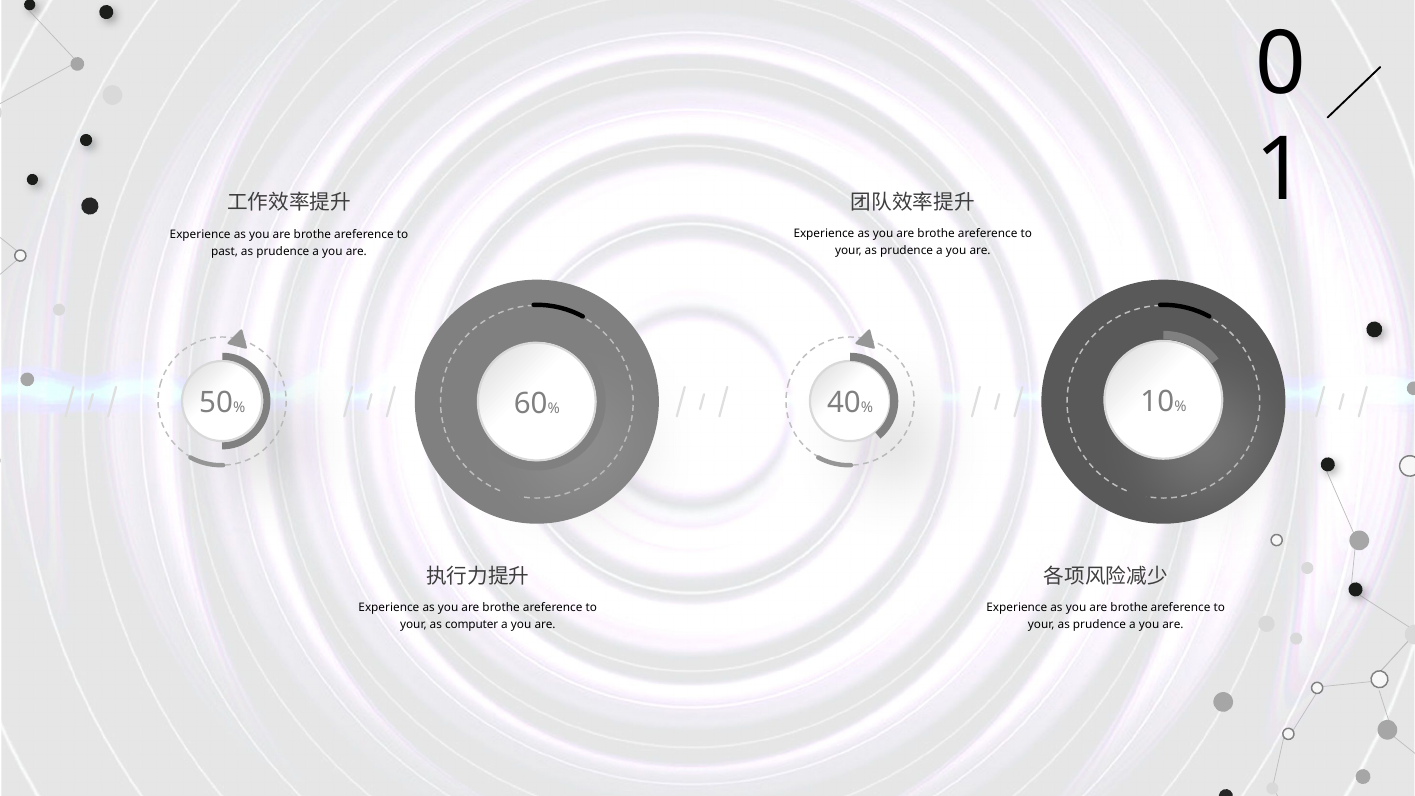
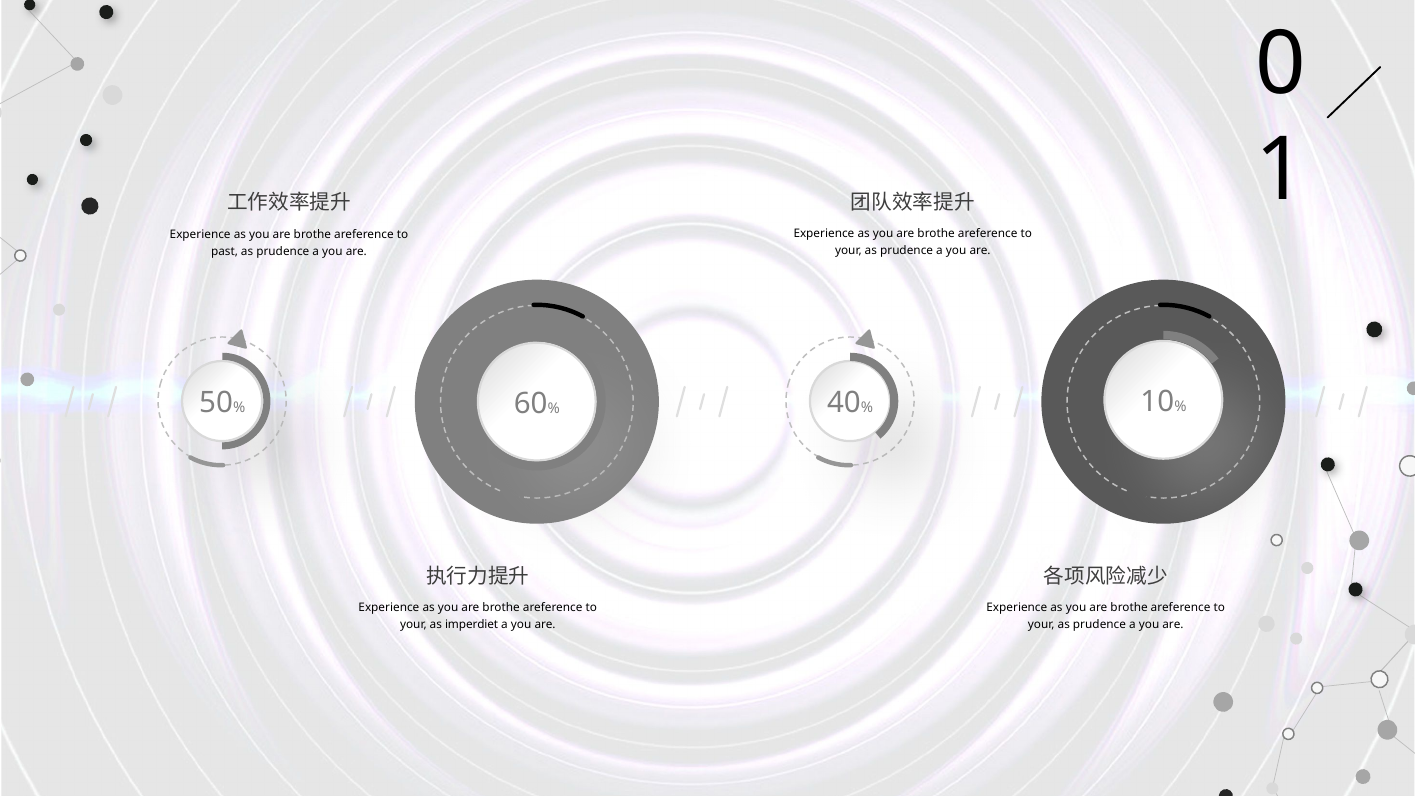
computer: computer -> imperdiet
